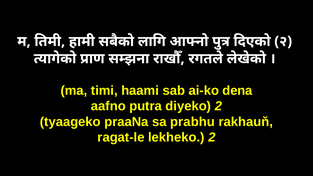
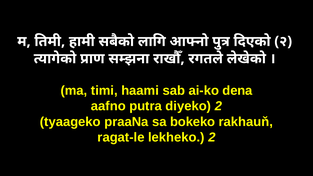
prabhu: prabhu -> bokeko
